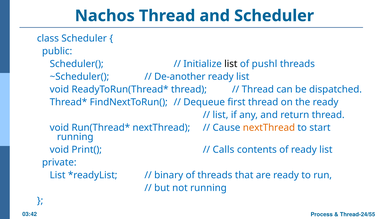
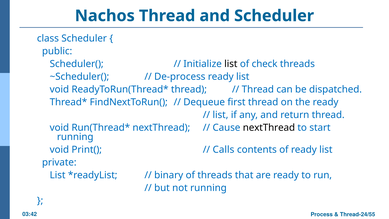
pushl: pushl -> check
De-another: De-another -> De-process
nextThread at (269, 128) colour: orange -> black
